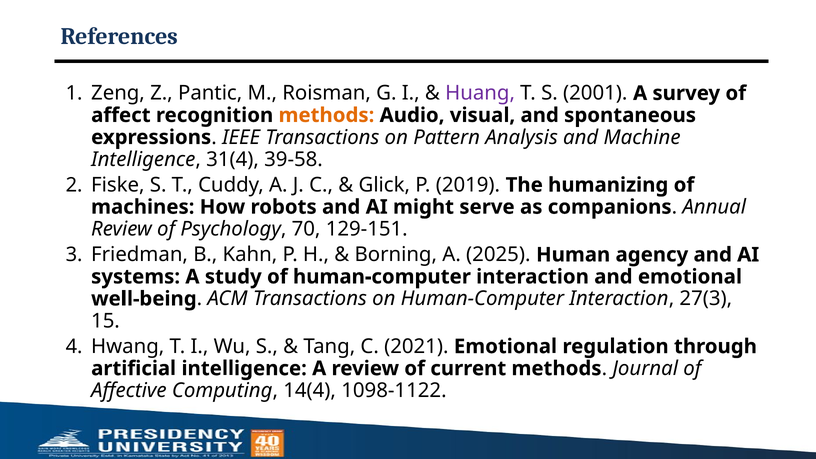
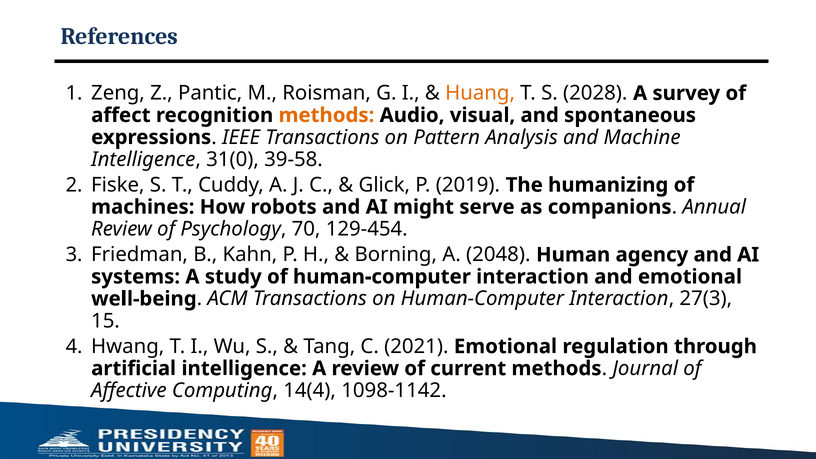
Huang colour: purple -> orange
2001: 2001 -> 2028
31(4: 31(4 -> 31(0
129-151: 129-151 -> 129-454
2025: 2025 -> 2048
1098-1122: 1098-1122 -> 1098-1142
